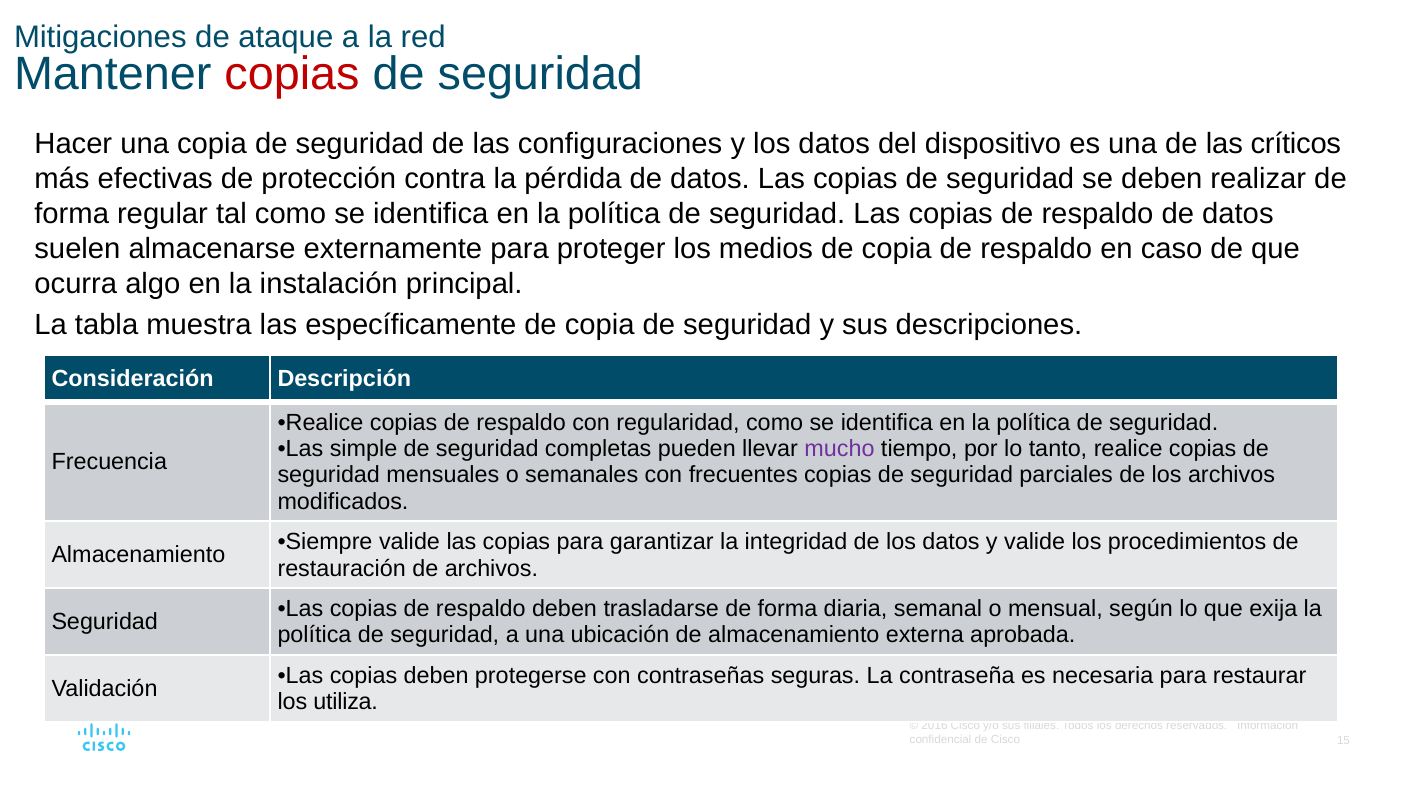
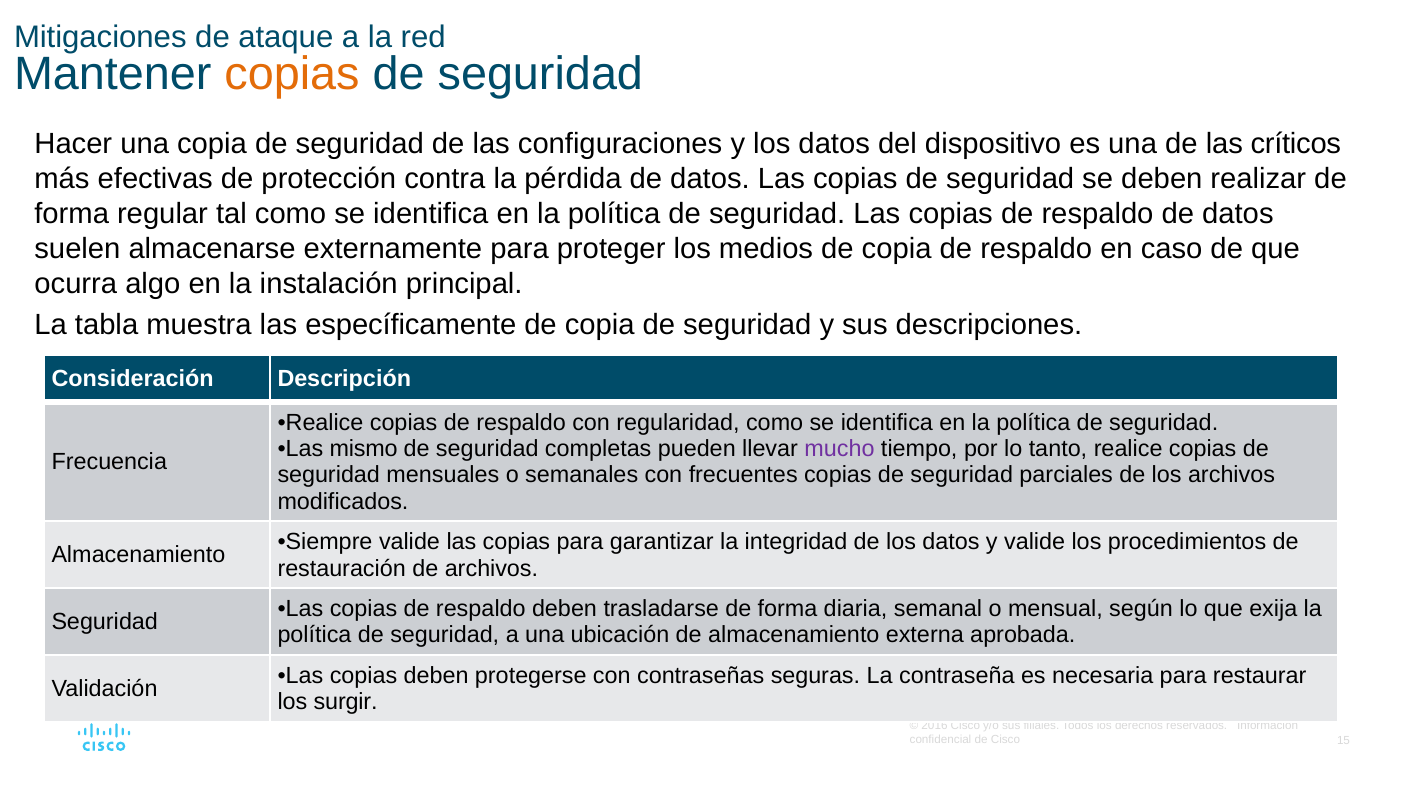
copias at (292, 74) colour: red -> orange
simple: simple -> mismo
utiliza: utiliza -> surgir
